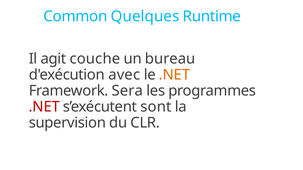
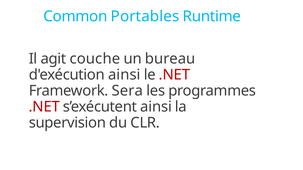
Quelques: Quelques -> Portables
d'exécution avec: avec -> ainsi
.NET at (174, 75) colour: orange -> red
s’exécutent sont: sont -> ainsi
